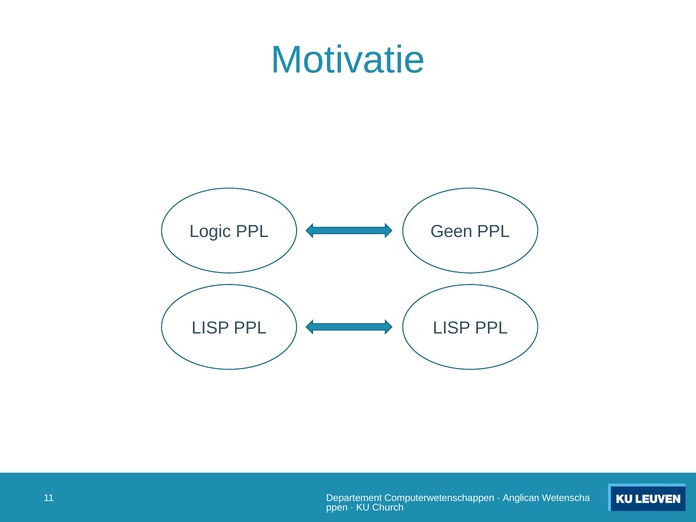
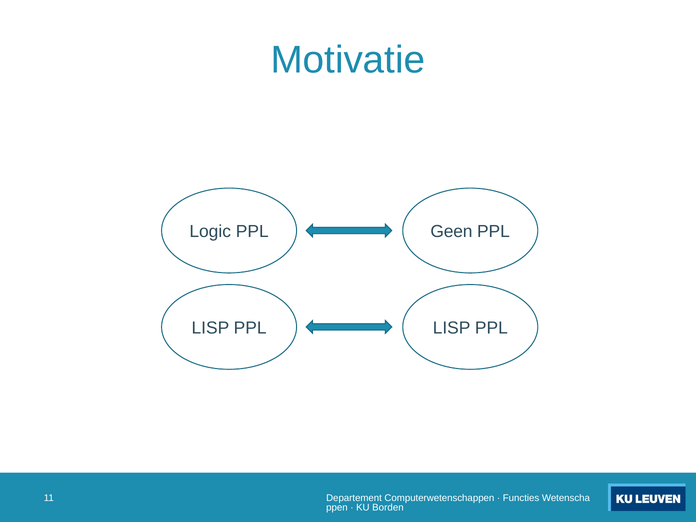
Anglican: Anglican -> Functies
Church: Church -> Borden
